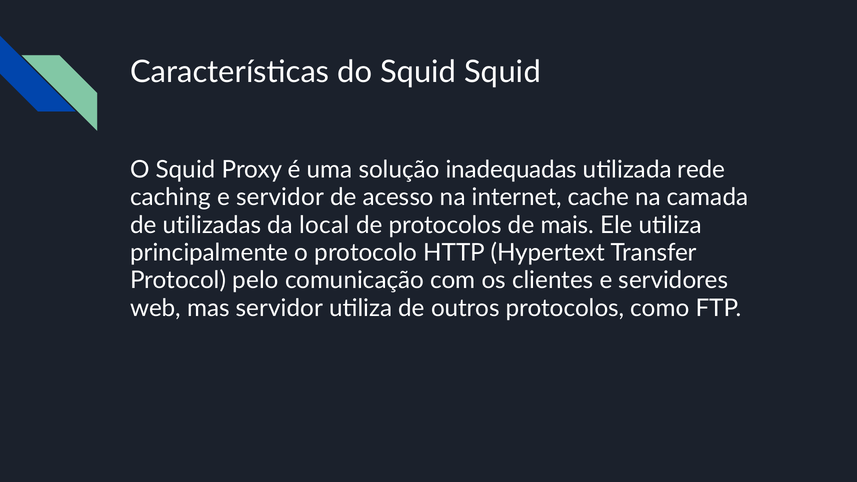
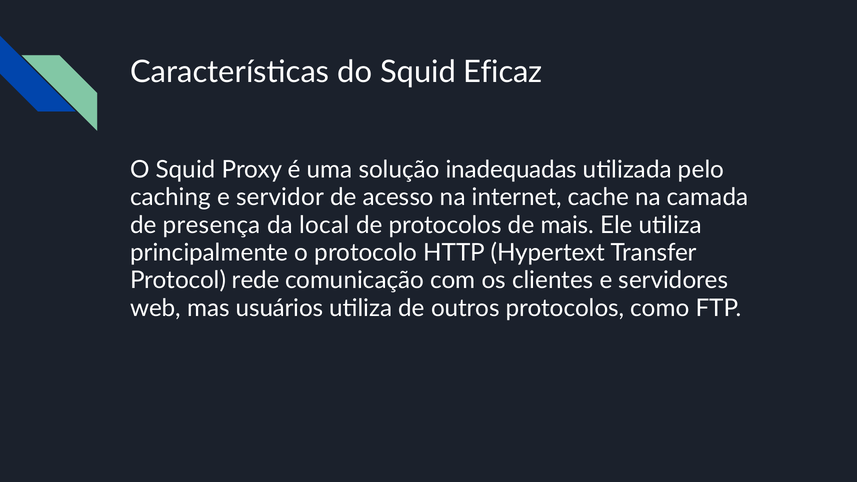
Squid Squid: Squid -> Eficaz
rede: rede -> pelo
utilizadas: utilizadas -> presença
pelo: pelo -> rede
mas servidor: servidor -> usuários
